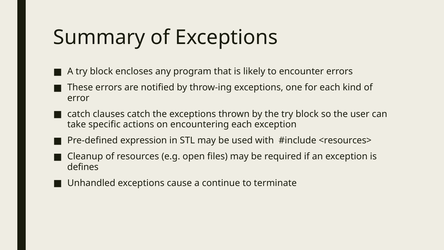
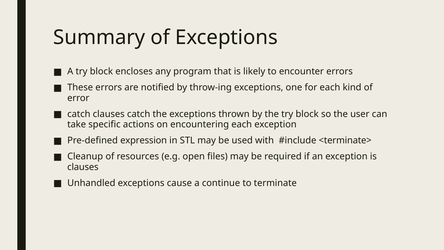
<resources>: <resources> -> <terminate>
defines at (83, 167): defines -> clauses
